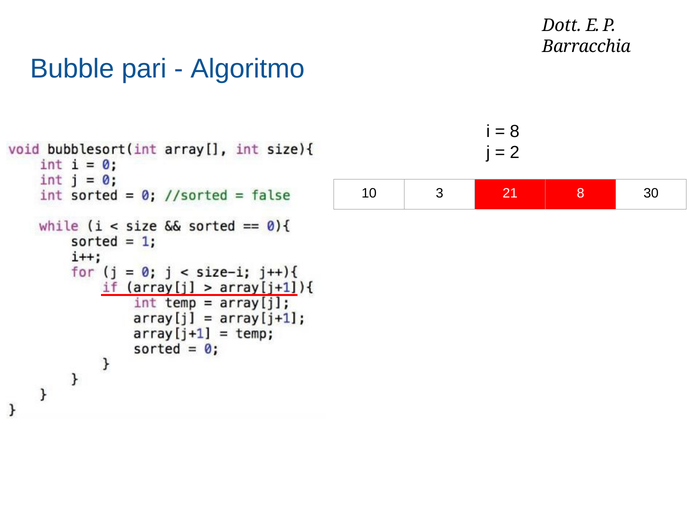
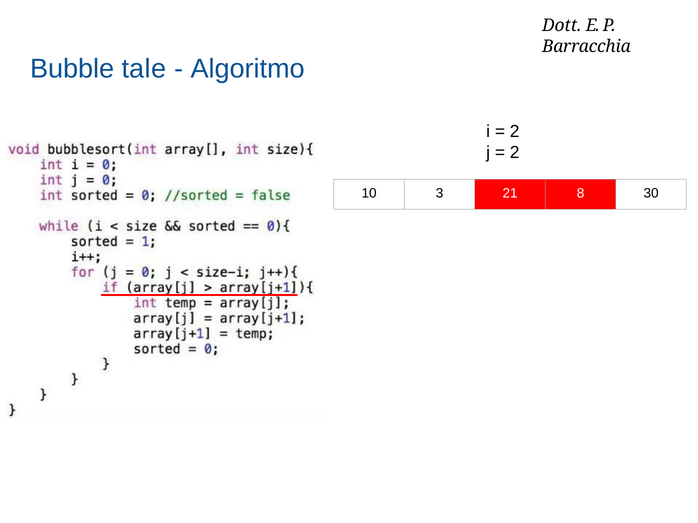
pari: pari -> tale
8 at (515, 132): 8 -> 2
